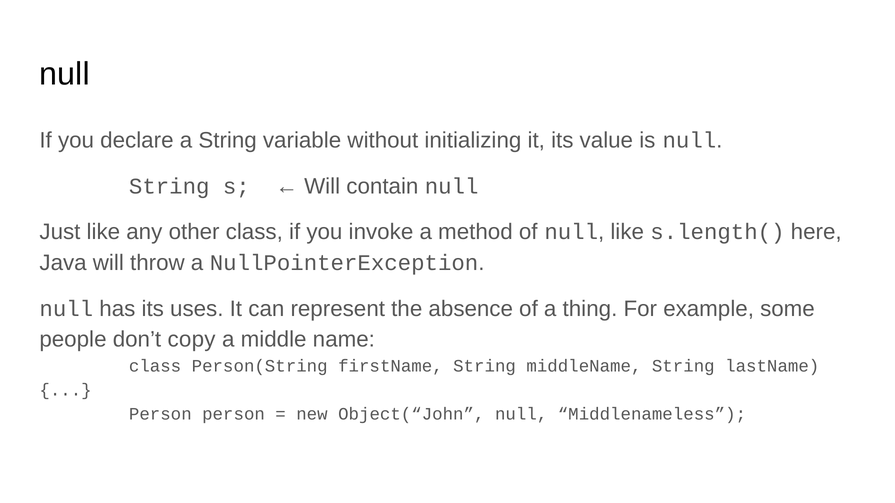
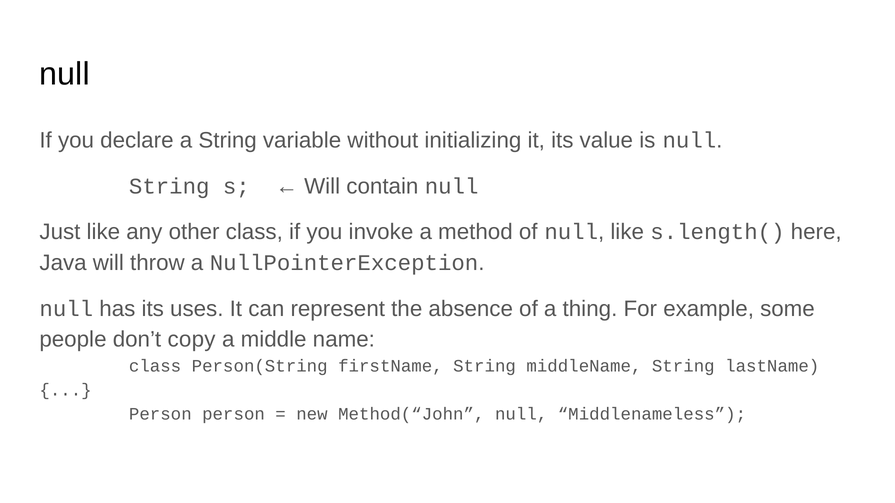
Object(“John: Object(“John -> Method(“John
